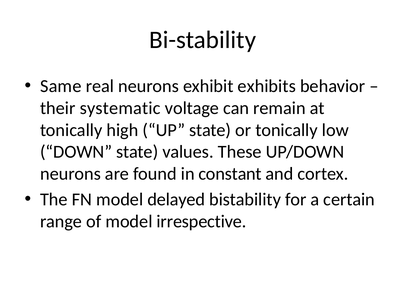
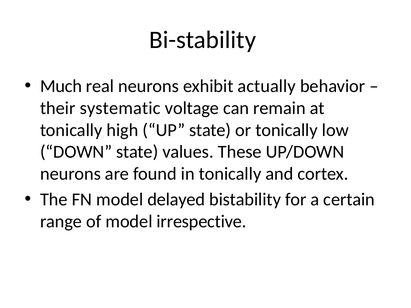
Same: Same -> Much
exhibits: exhibits -> actually
in constant: constant -> tonically
